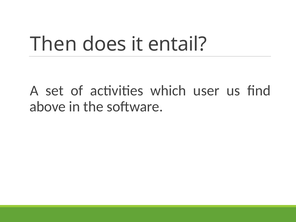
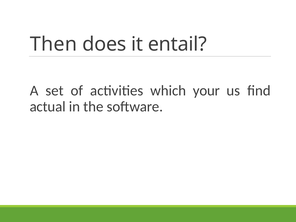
user: user -> your
above: above -> actual
